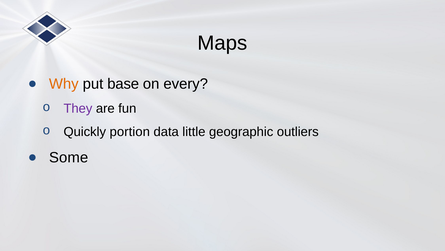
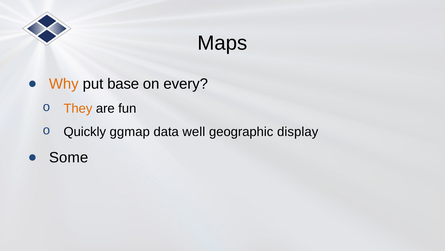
They colour: purple -> orange
portion: portion -> ggmap
little: little -> well
outliers: outliers -> display
